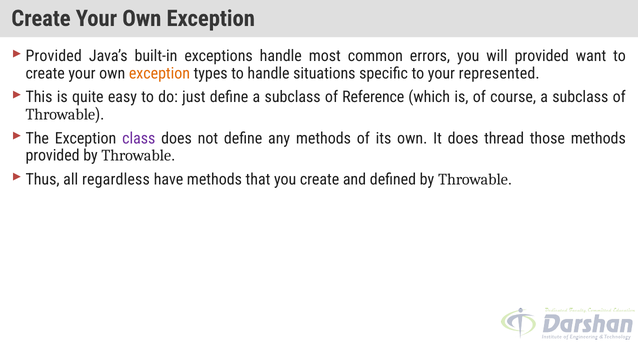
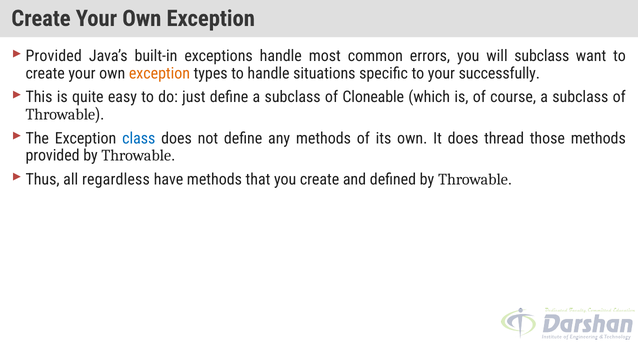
will provided: provided -> subclass
represented: represented -> successfully
Reference: Reference -> Cloneable
class colour: purple -> blue
